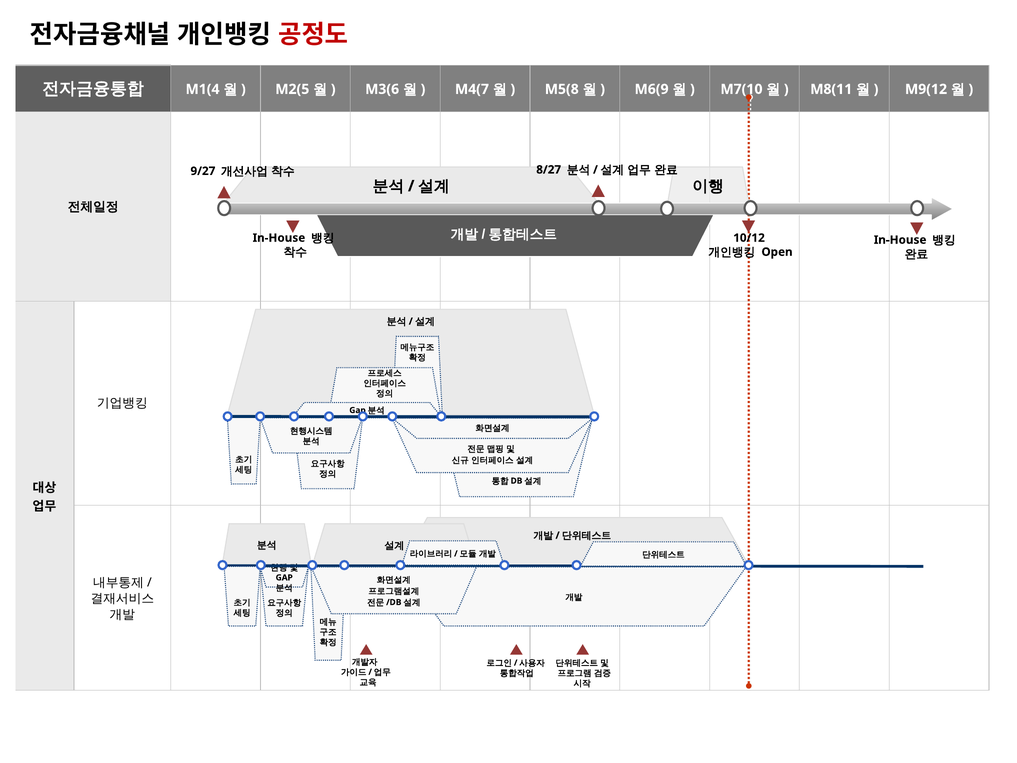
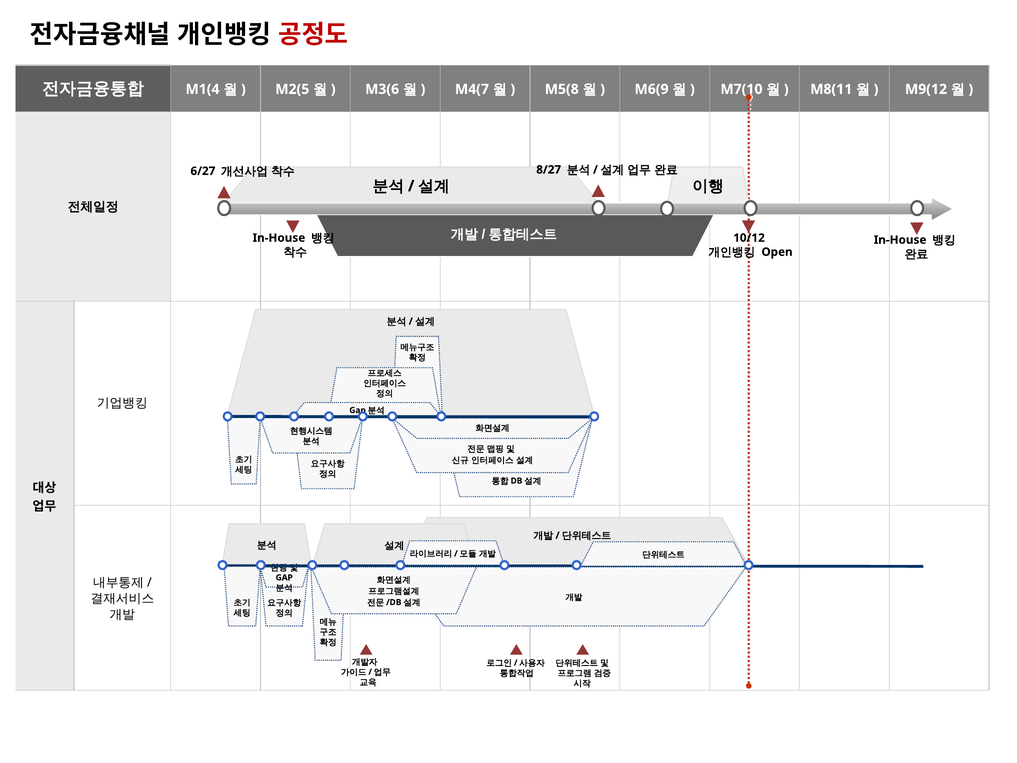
9/27: 9/27 -> 6/27
